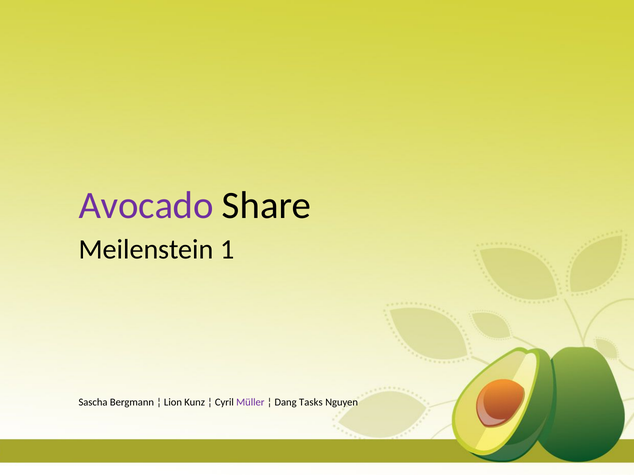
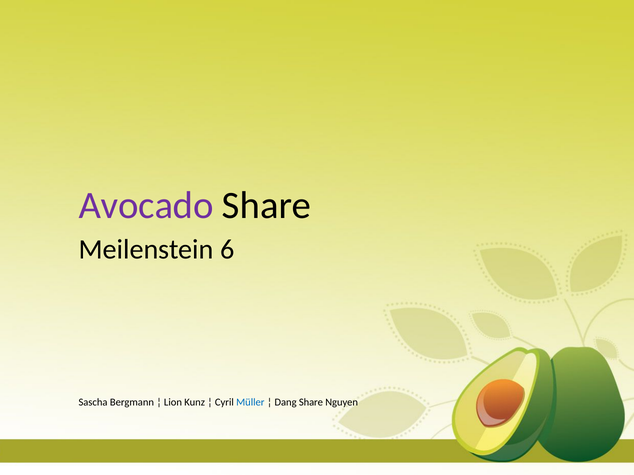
1: 1 -> 6
Müller colour: purple -> blue
Dang Tasks: Tasks -> Share
